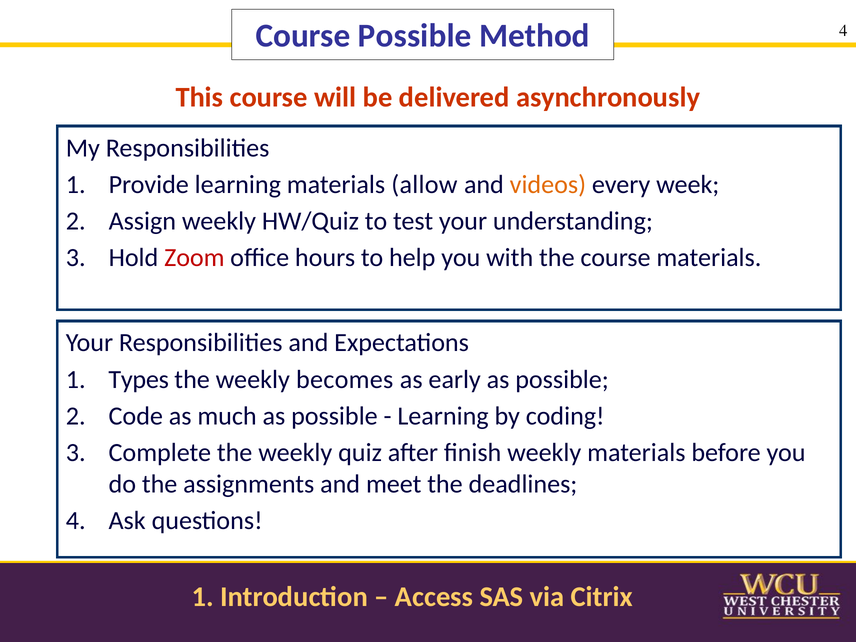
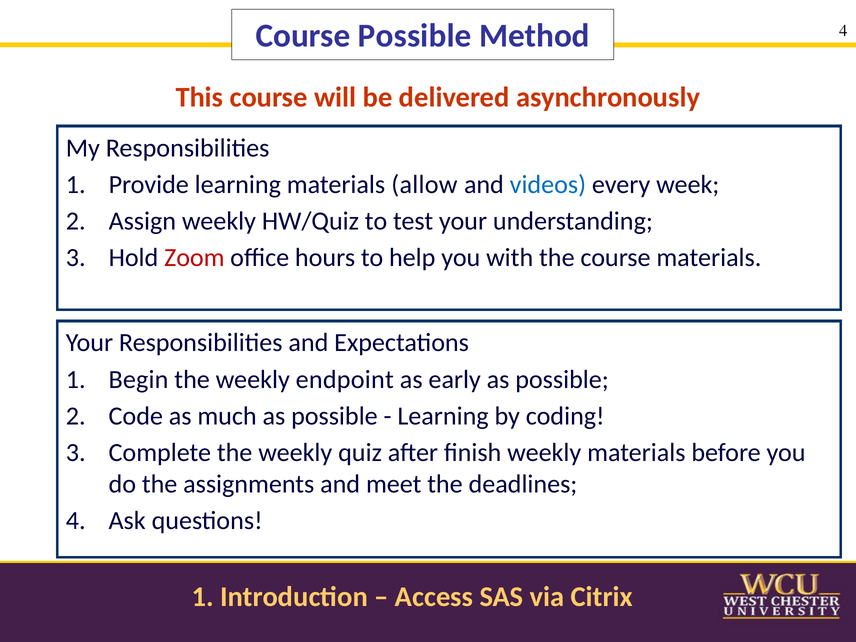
videos colour: orange -> blue
Types: Types -> Begin
becomes: becomes -> endpoint
